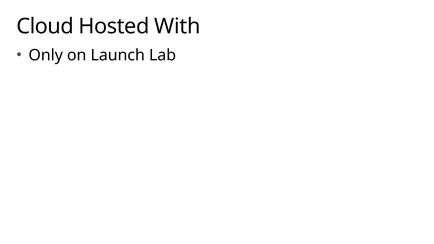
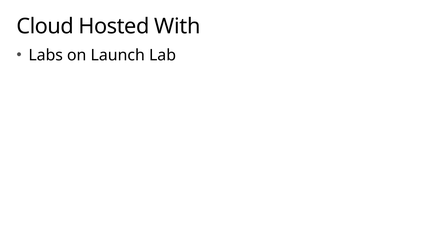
Only: Only -> Labs
